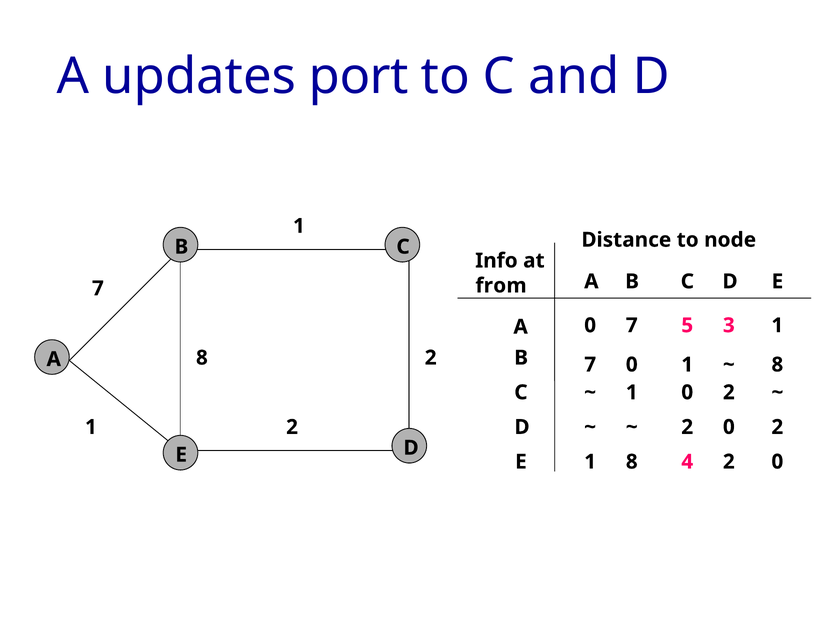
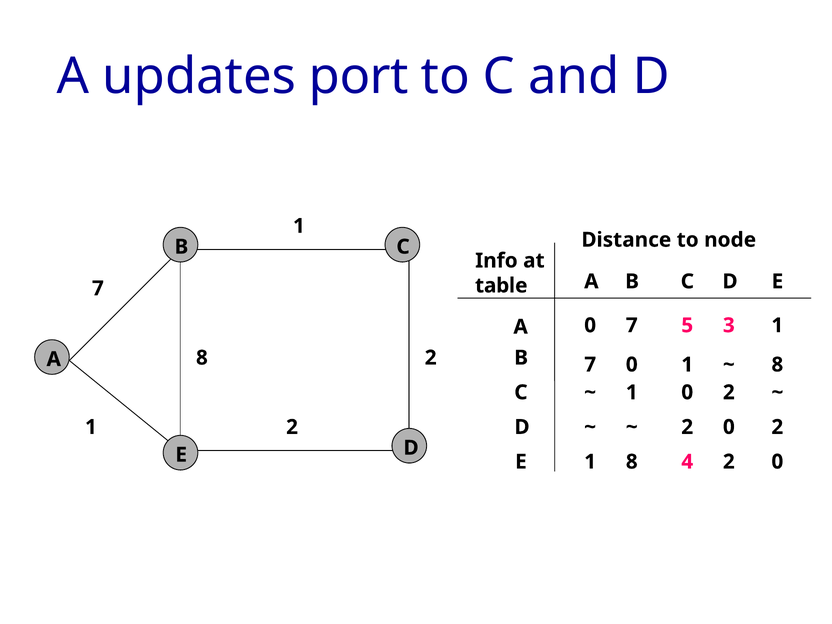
from: from -> table
